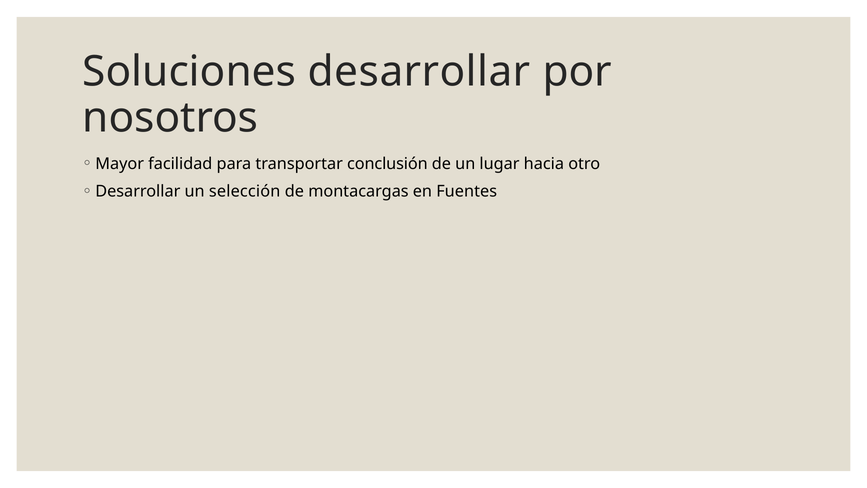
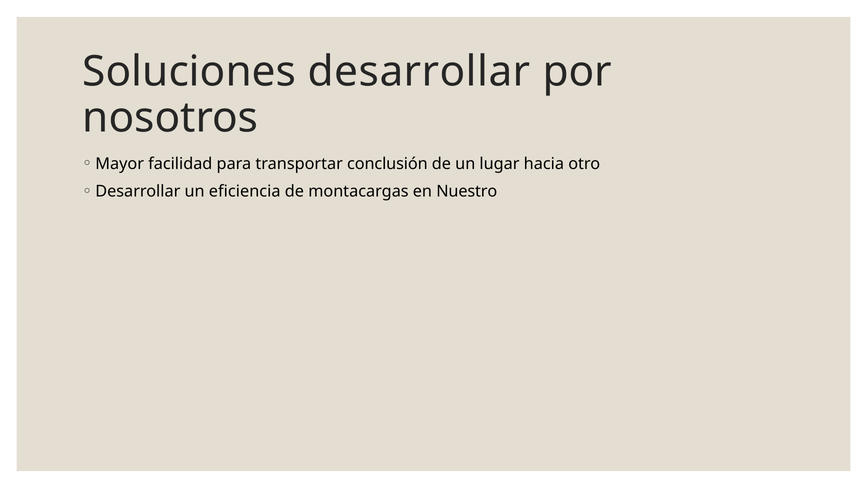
selección: selección -> eficiencia
Fuentes: Fuentes -> Nuestro
